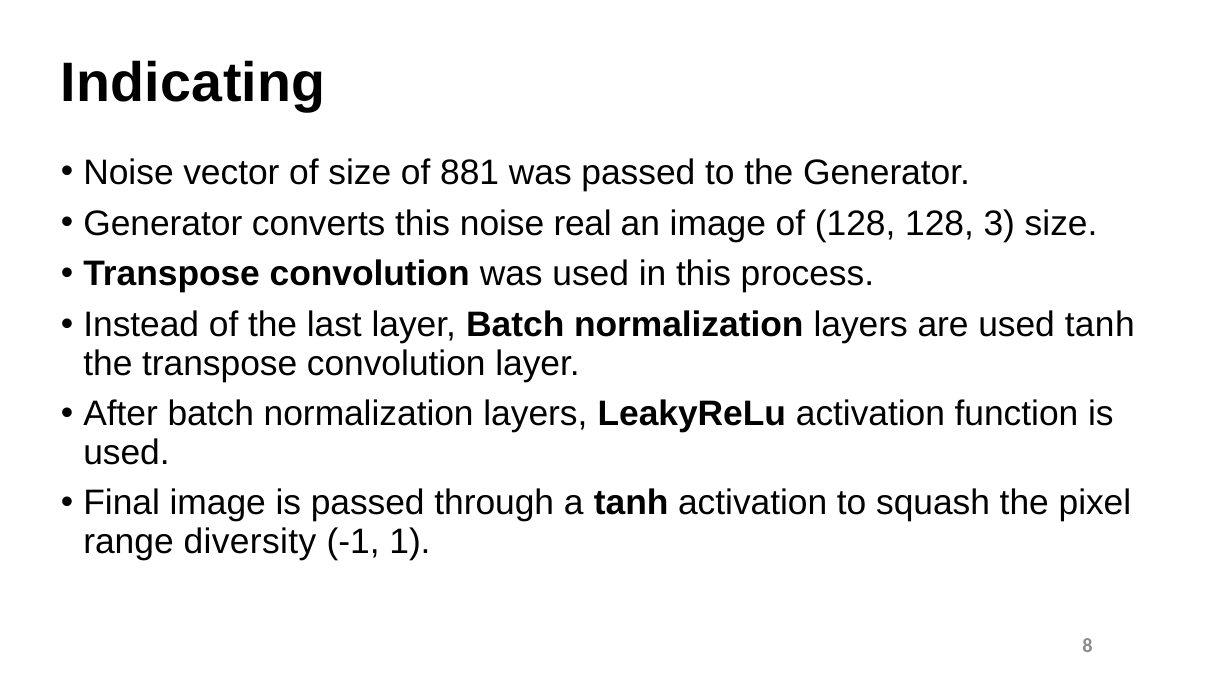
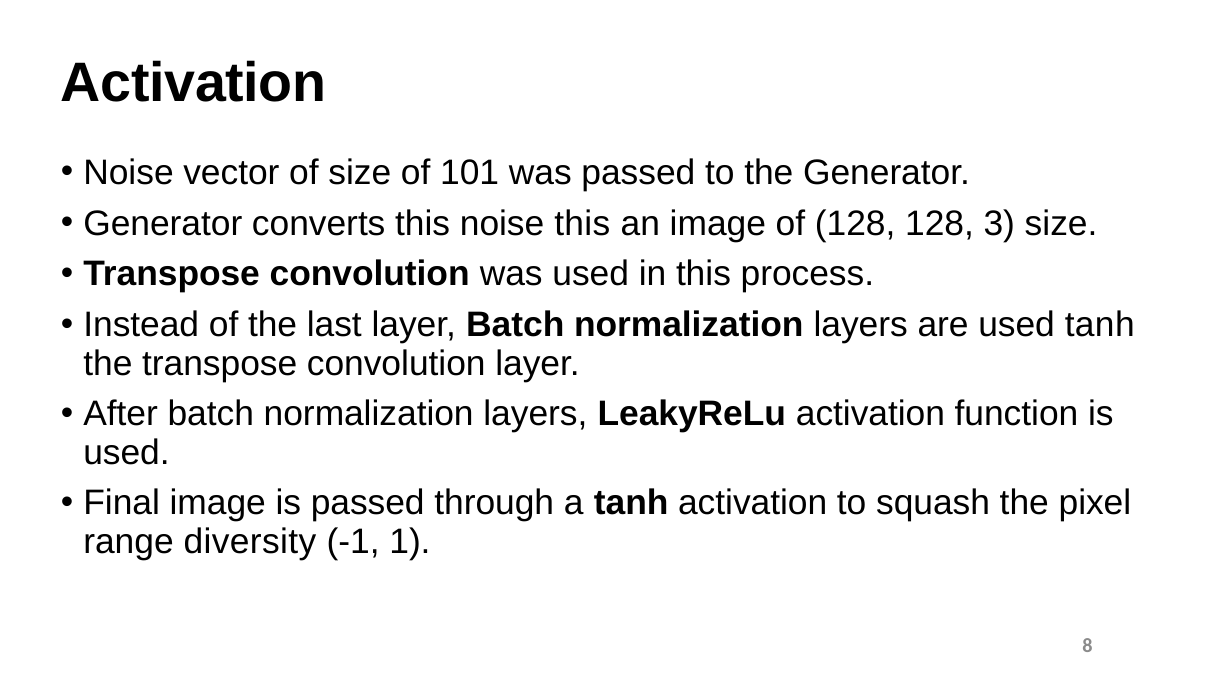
Indicating at (193, 84): Indicating -> Activation
881: 881 -> 101
noise real: real -> this
